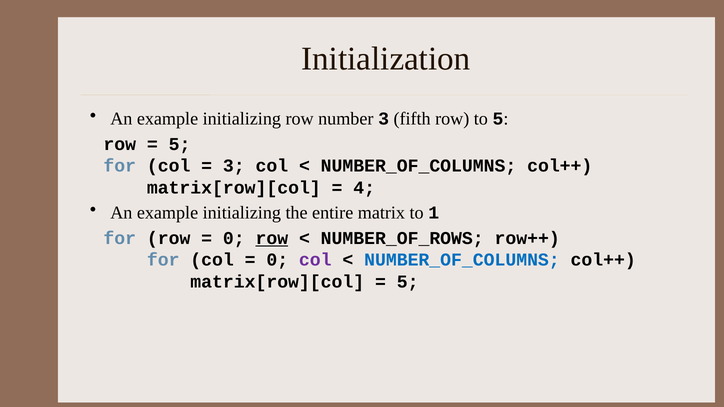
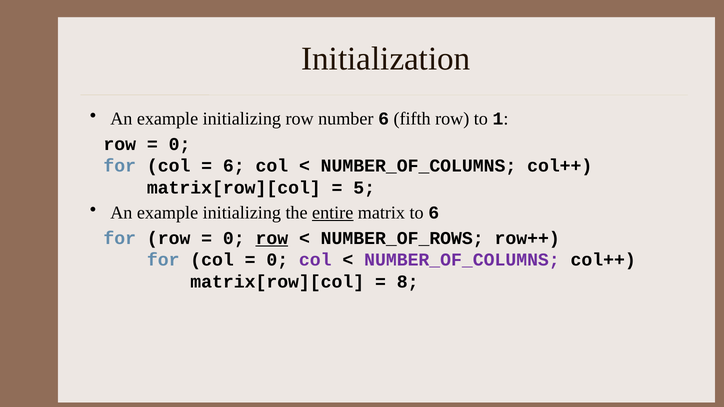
number 3: 3 -> 6
to 5: 5 -> 1
5 at (180, 144): 5 -> 0
3 at (234, 166): 3 -> 6
4: 4 -> 5
entire underline: none -> present
to 1: 1 -> 6
NUMBER_OF_COLUMNS at (462, 260) colour: blue -> purple
5 at (408, 282): 5 -> 8
